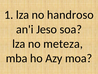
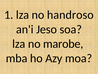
meteza: meteza -> marobe
